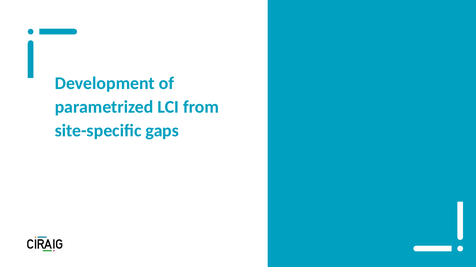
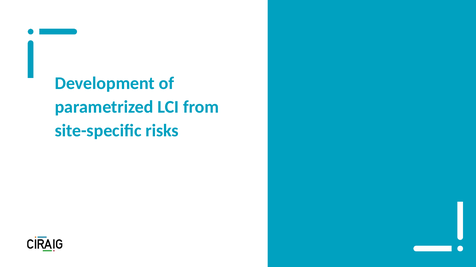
gaps: gaps -> risks
